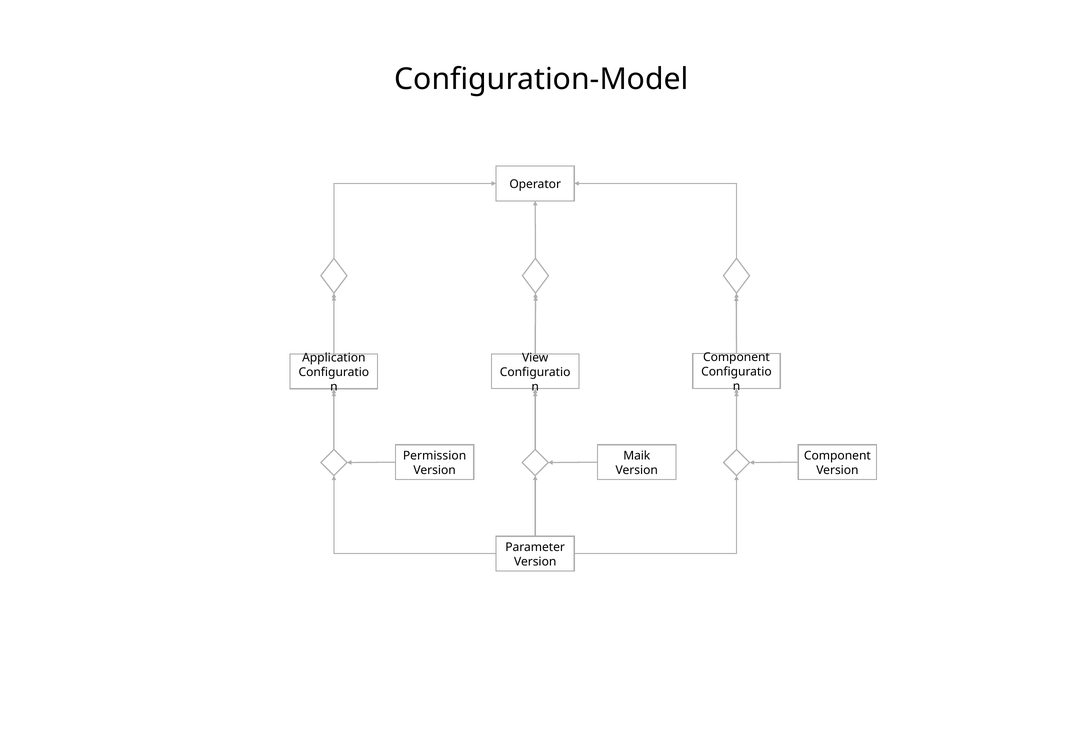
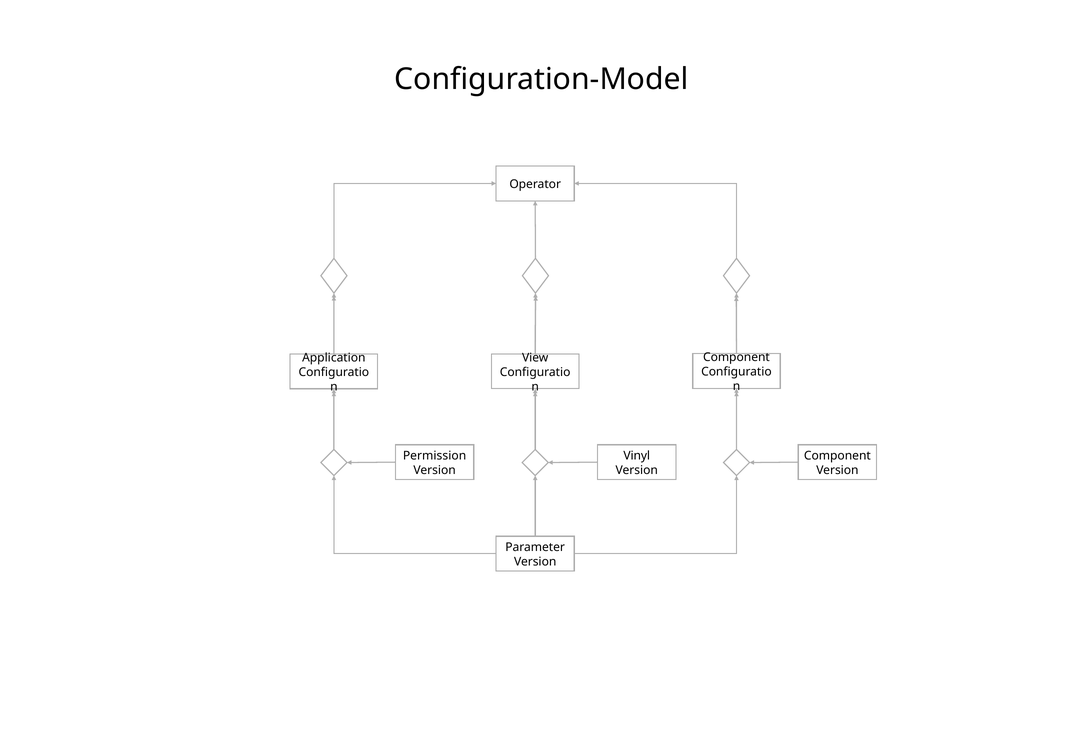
Maik: Maik -> Vinyl
